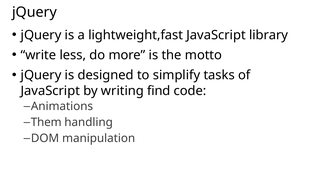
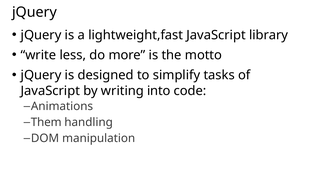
find: find -> into
